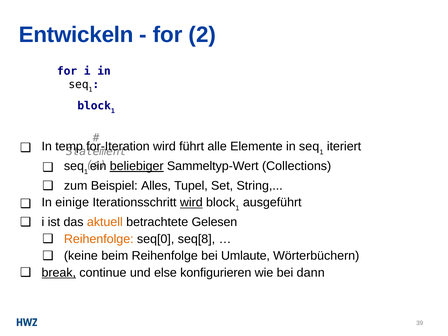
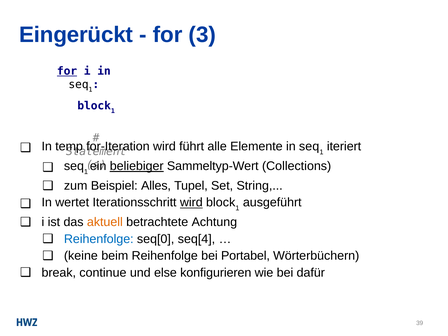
Entwickeln: Entwickeln -> Eingerückt
2: 2 -> 3
for at (67, 71) underline: none -> present
einige: einige -> wertet
Gelesen: Gelesen -> Achtung
Reihenfolge at (99, 239) colour: orange -> blue
seq[8: seq[8 -> seq[4
Umlaute: Umlaute -> Portabel
break underline: present -> none
dann: dann -> dafür
